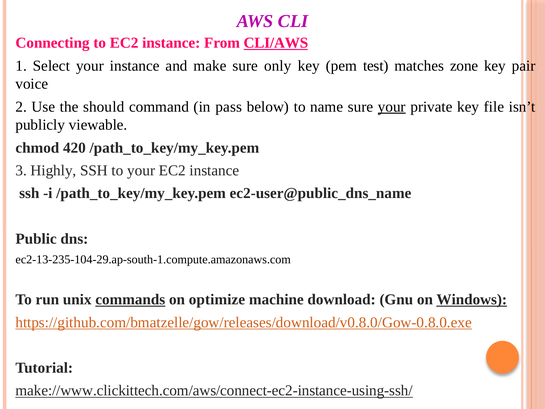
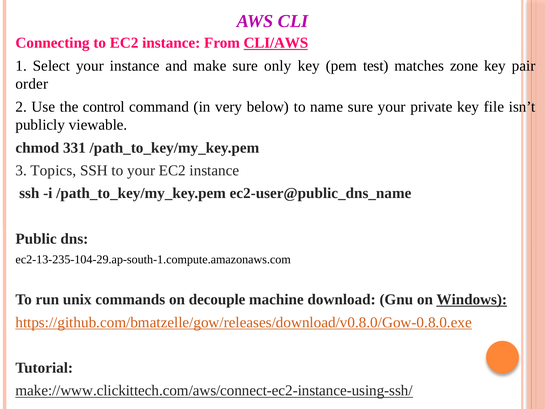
voice: voice -> order
should: should -> control
pass: pass -> very
your at (392, 107) underline: present -> none
420: 420 -> 331
Highly: Highly -> Topics
commands underline: present -> none
optimize: optimize -> decouple
